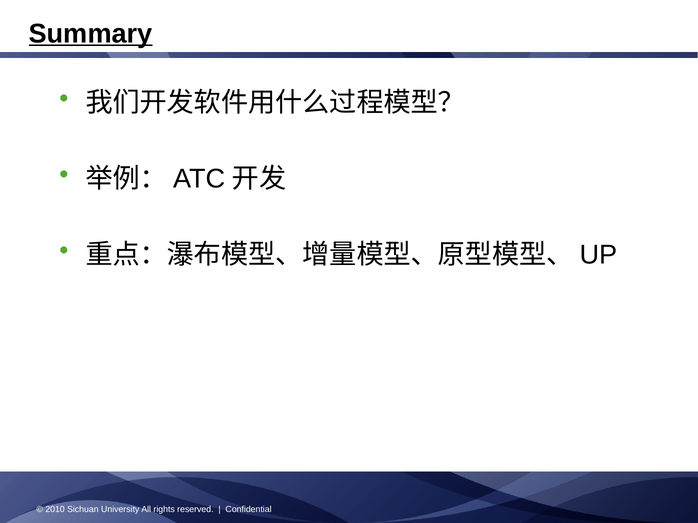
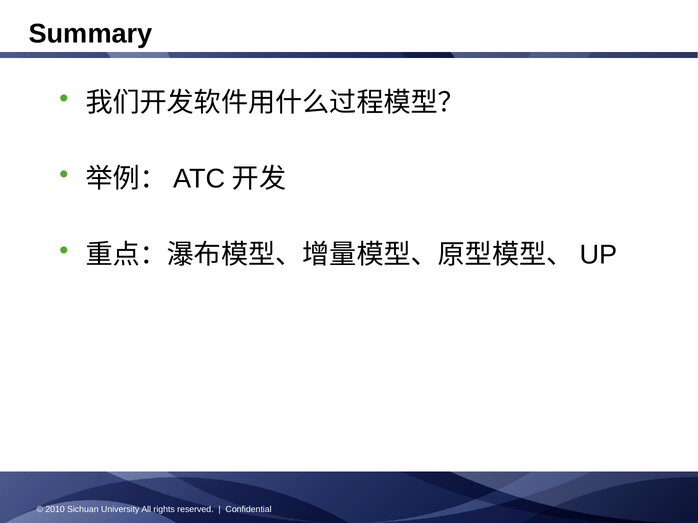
Summary underline: present -> none
